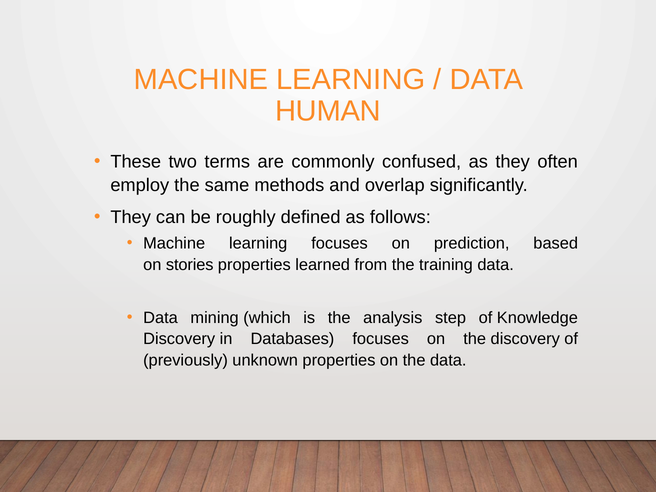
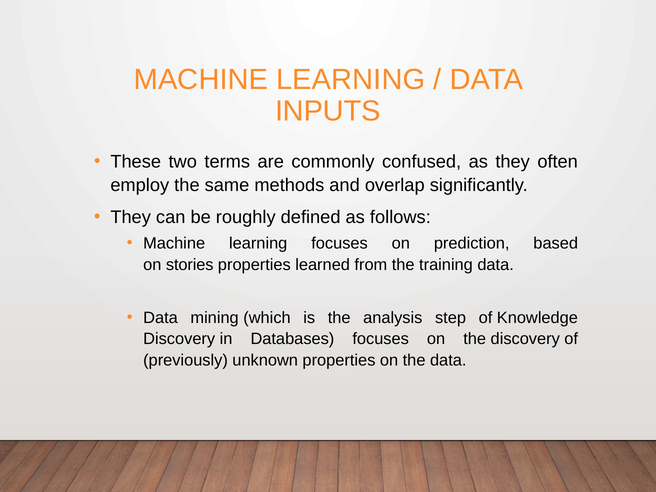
HUMAN: HUMAN -> INPUTS
